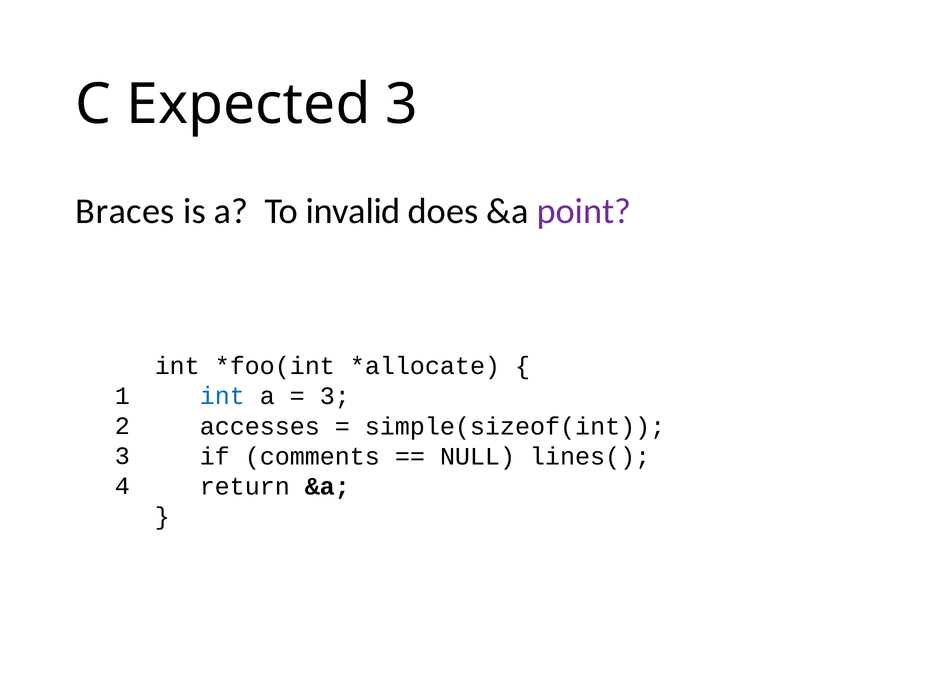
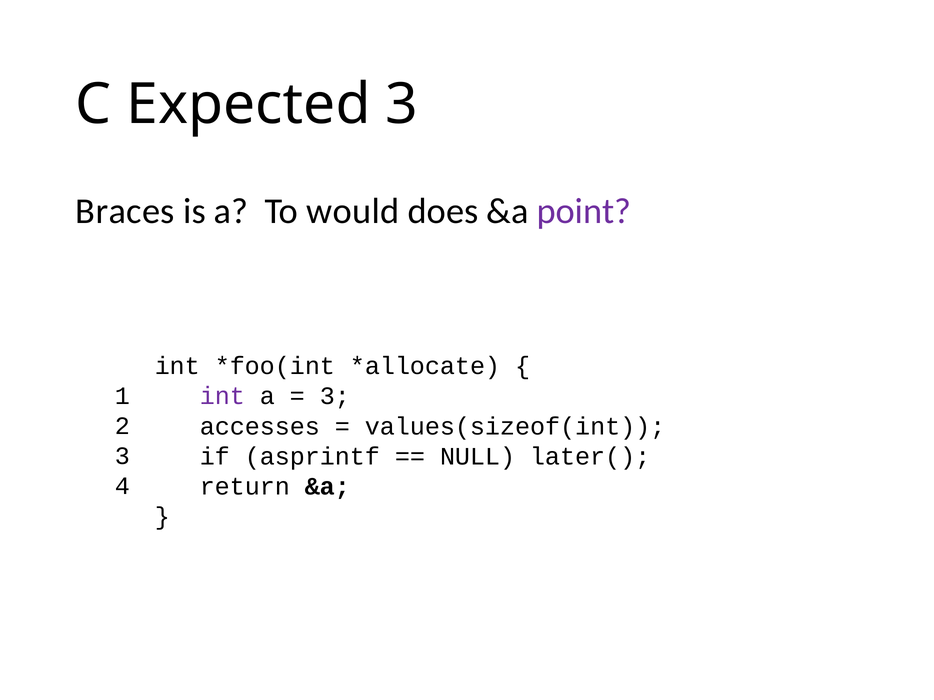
invalid: invalid -> would
int at (222, 397) colour: blue -> purple
simple(sizeof(int: simple(sizeof(int -> values(sizeof(int
comments: comments -> asprintf
lines(: lines( -> later(
